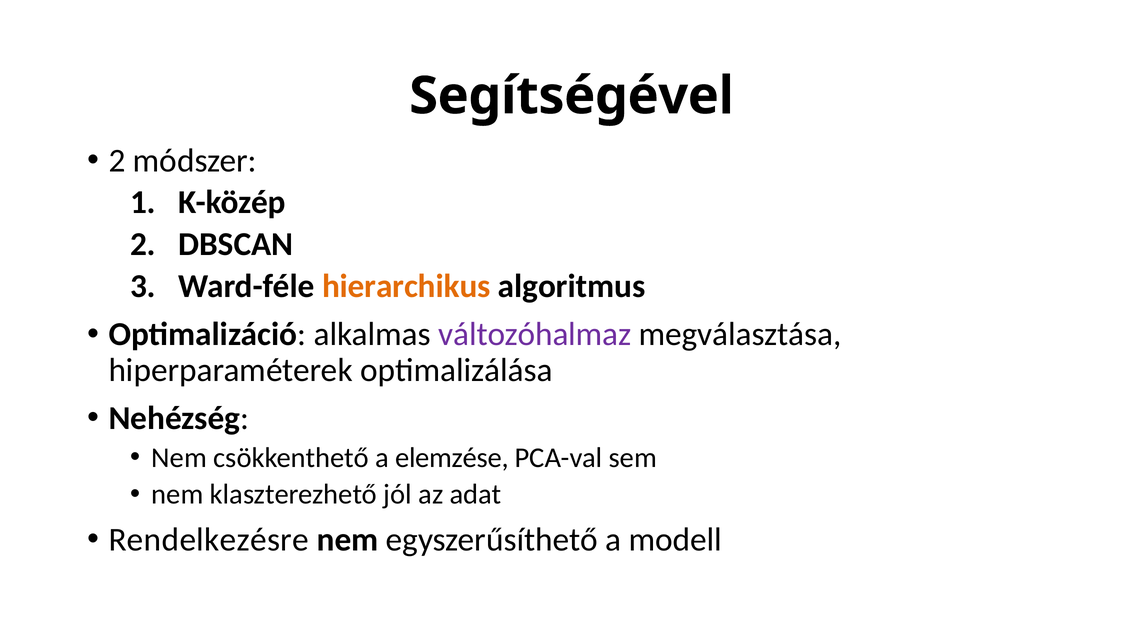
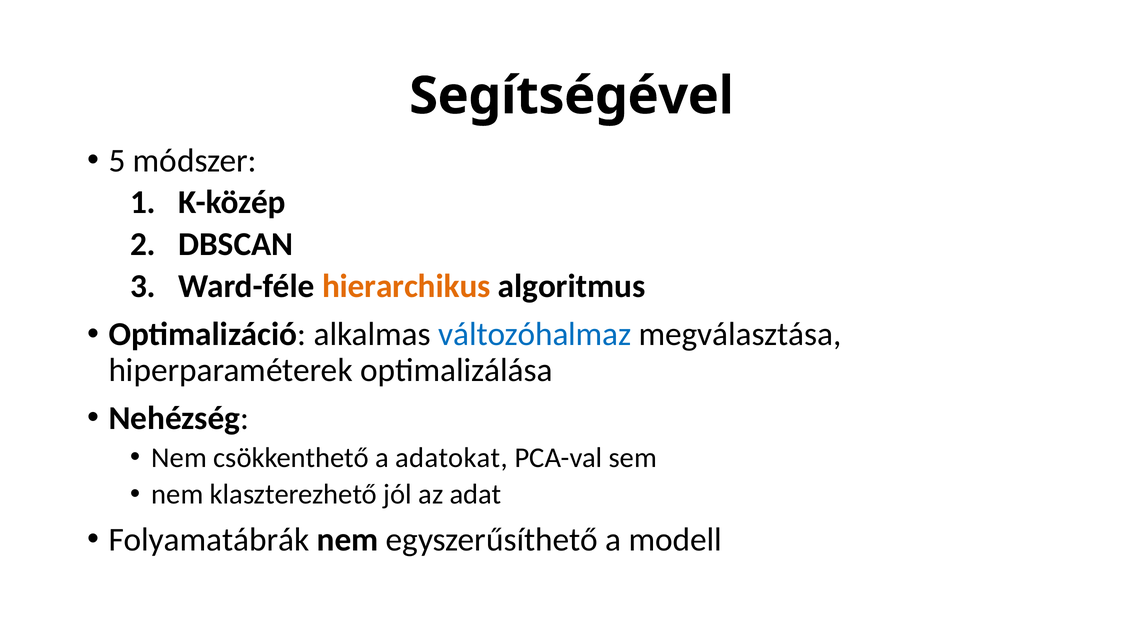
2 at (117, 161): 2 -> 5
változóhalmaz colour: purple -> blue
elemzése: elemzése -> adatokat
Rendelkezésre: Rendelkezésre -> Folyamatábrák
